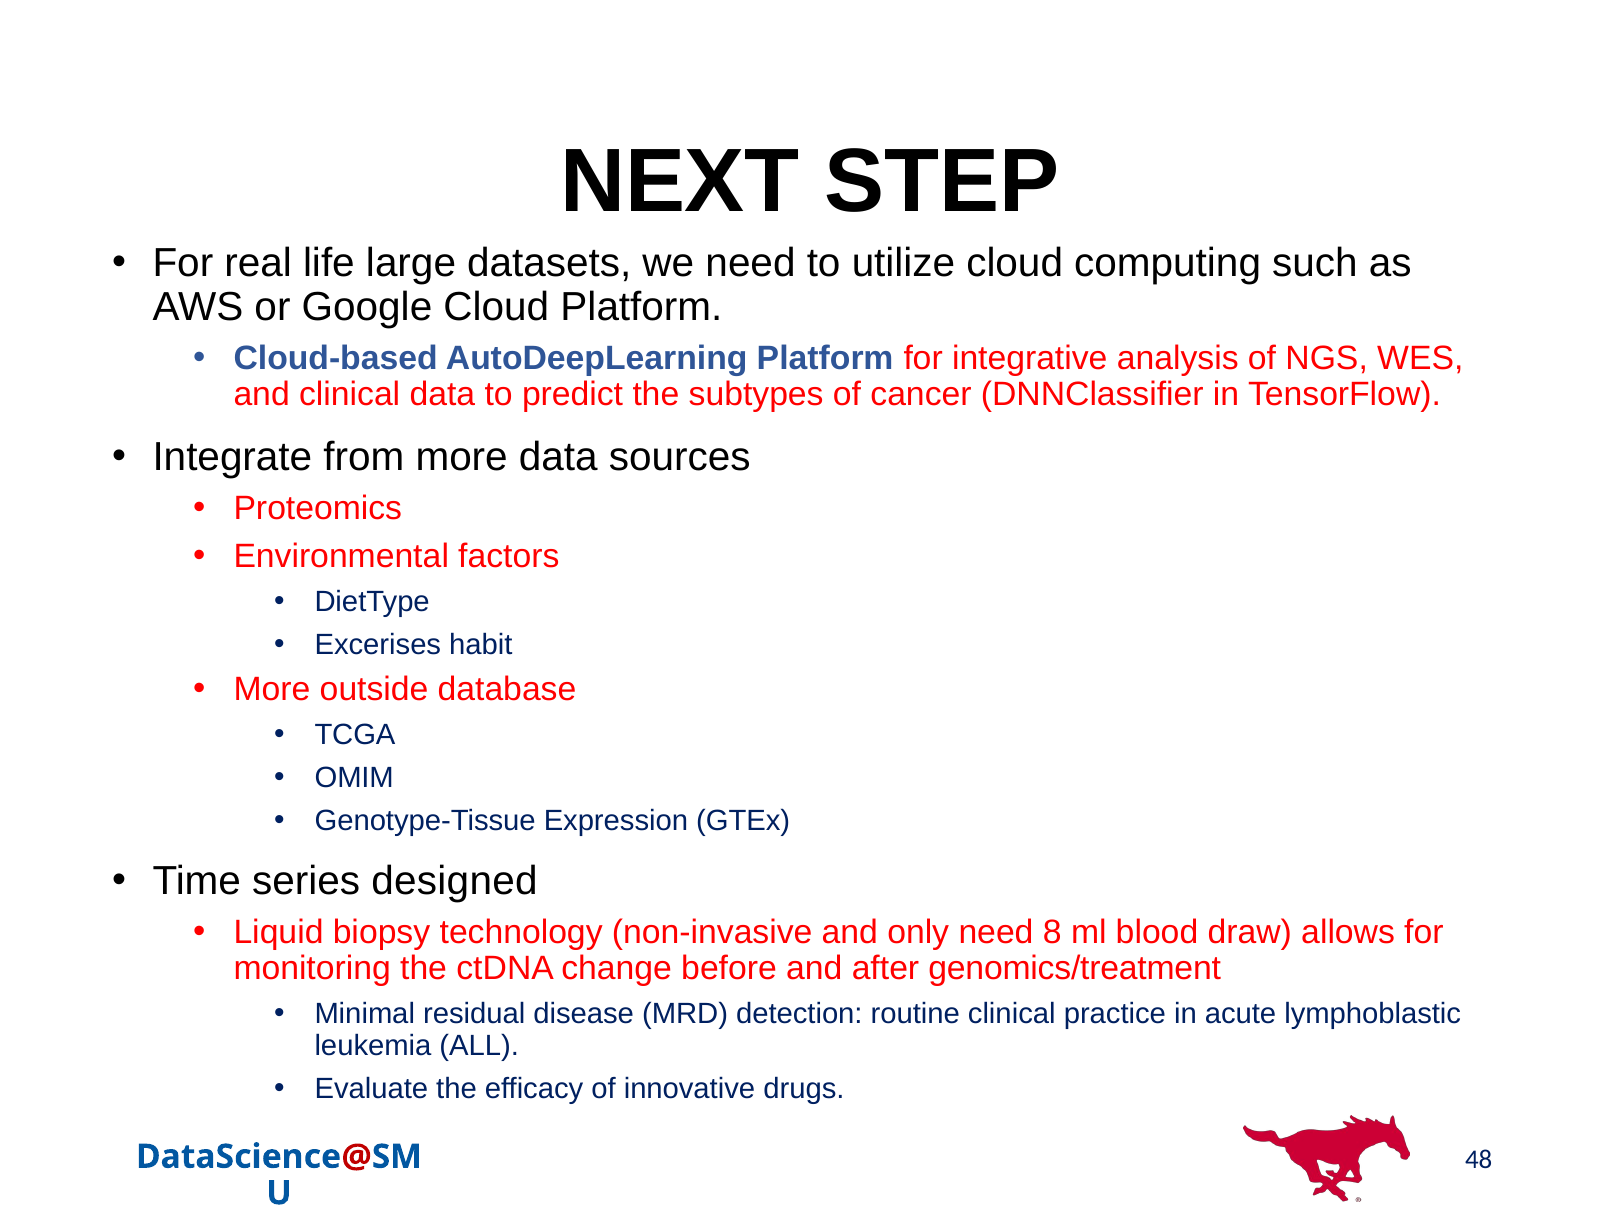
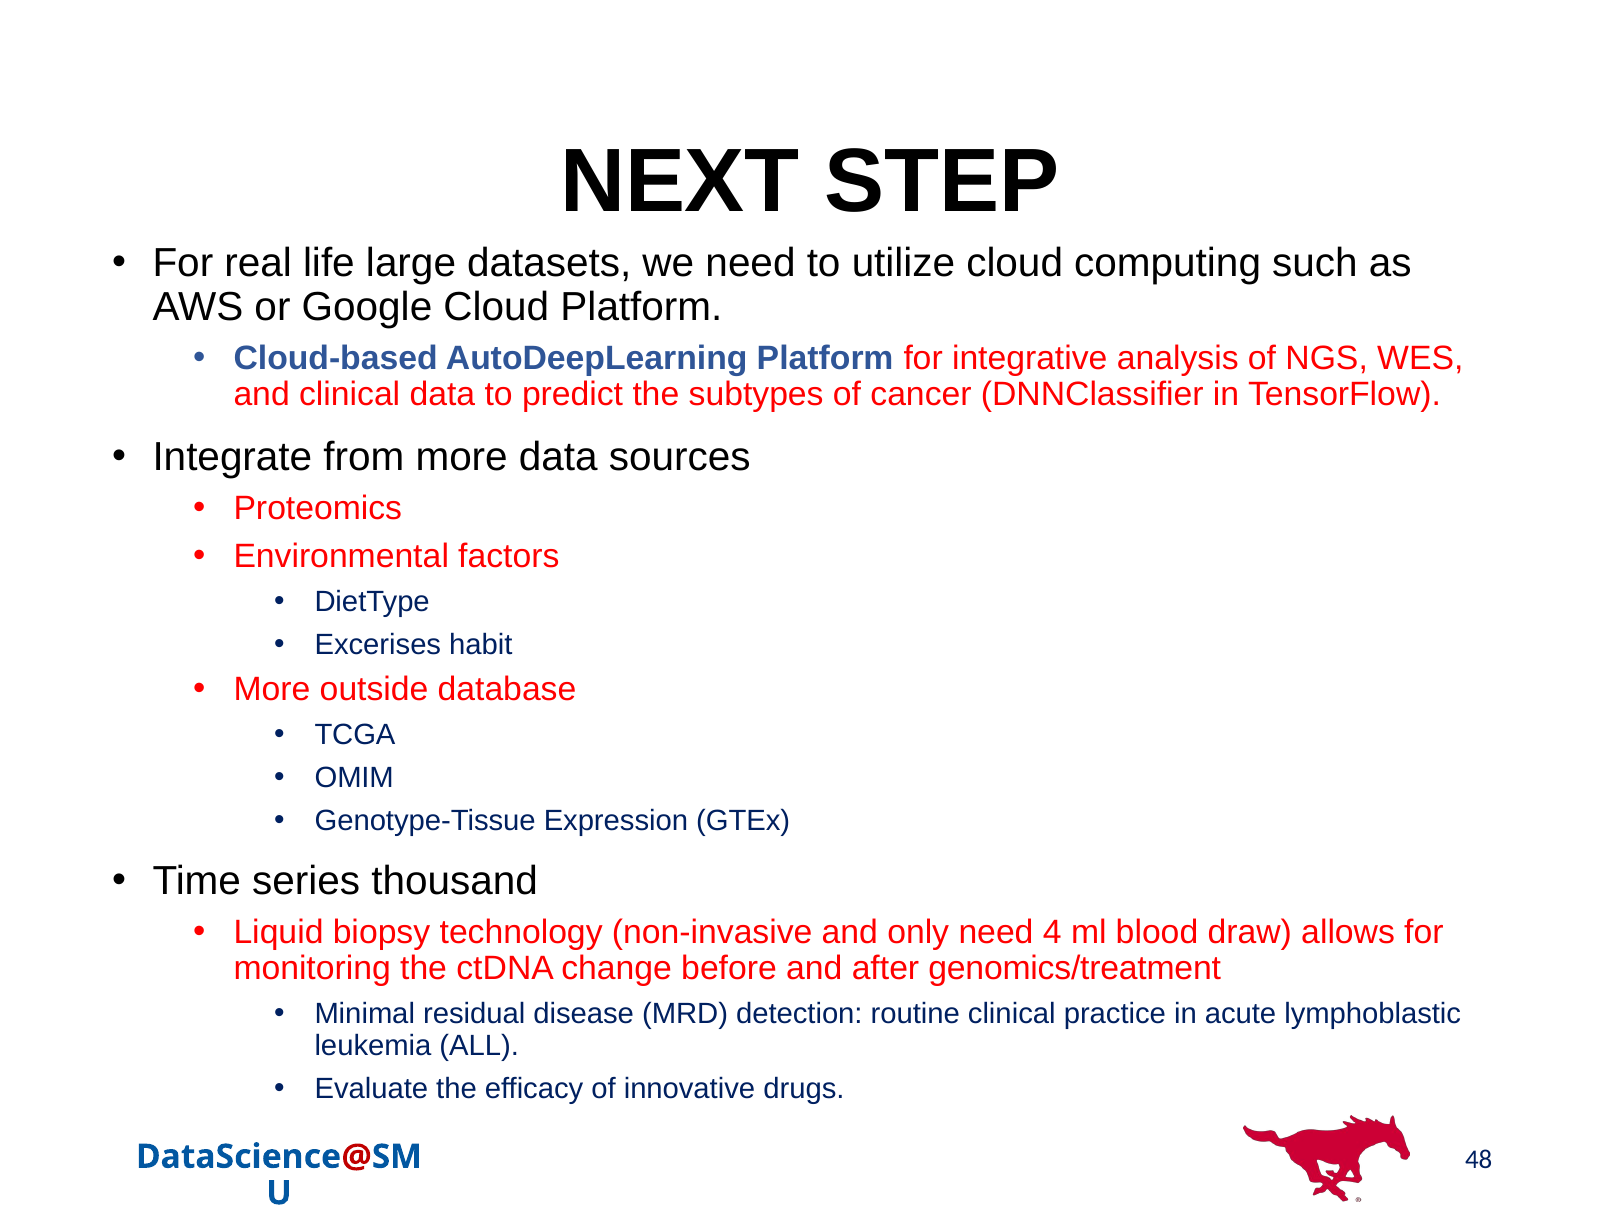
designed: designed -> thousand
8: 8 -> 4
